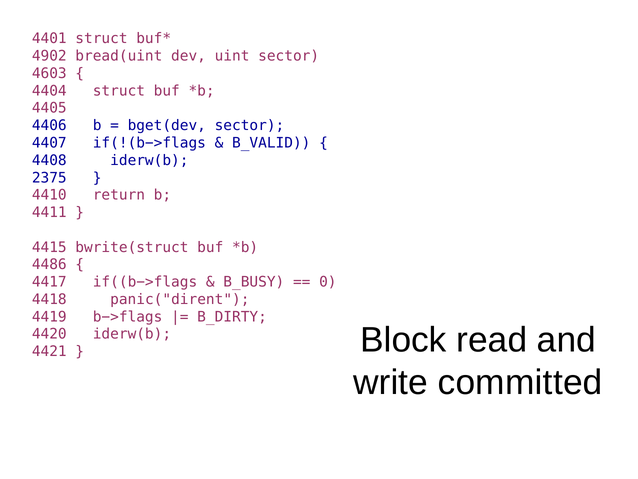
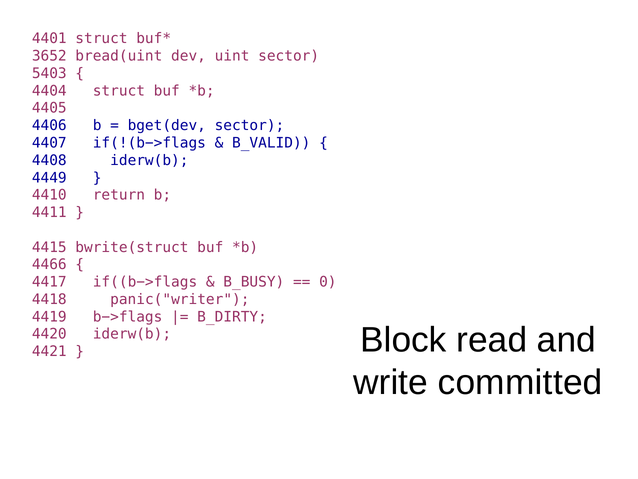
4902: 4902 -> 3652
4603: 4603 -> 5403
2375: 2375 -> 4449
4486: 4486 -> 4466
panic("dirent: panic("dirent -> panic("writer
